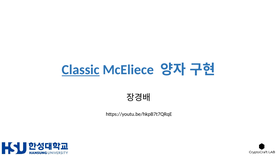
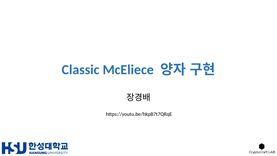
Classic underline: present -> none
